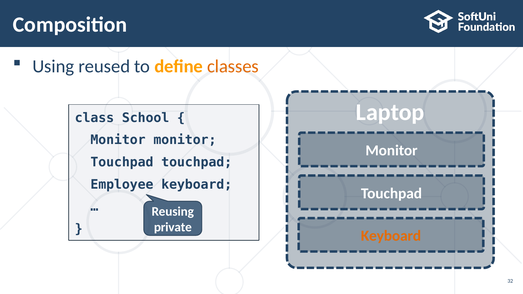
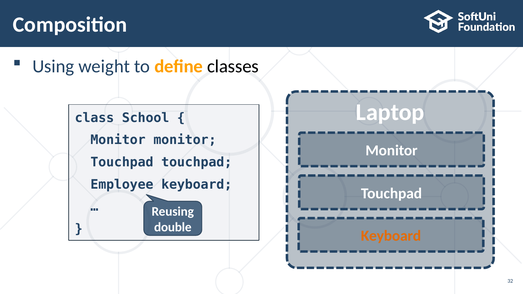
reused: reused -> weight
classes colour: orange -> black
private: private -> double
